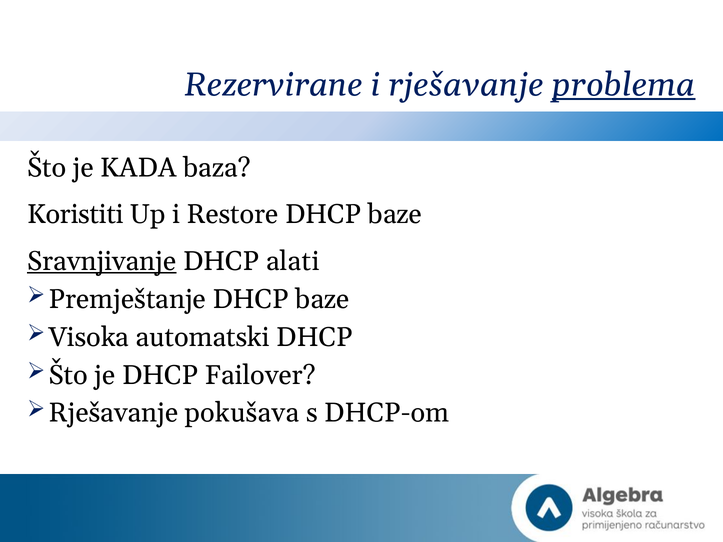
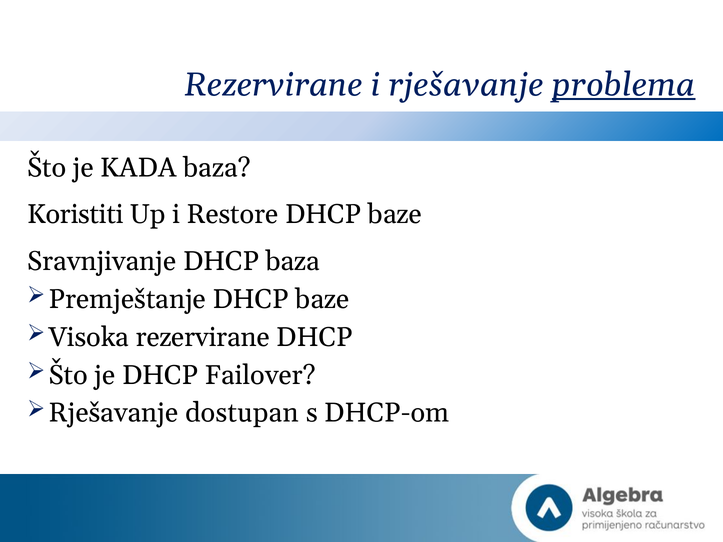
Sravnjivanje underline: present -> none
DHCP alati: alati -> baza
Visoka automatski: automatski -> rezervirane
pokušava: pokušava -> dostupan
